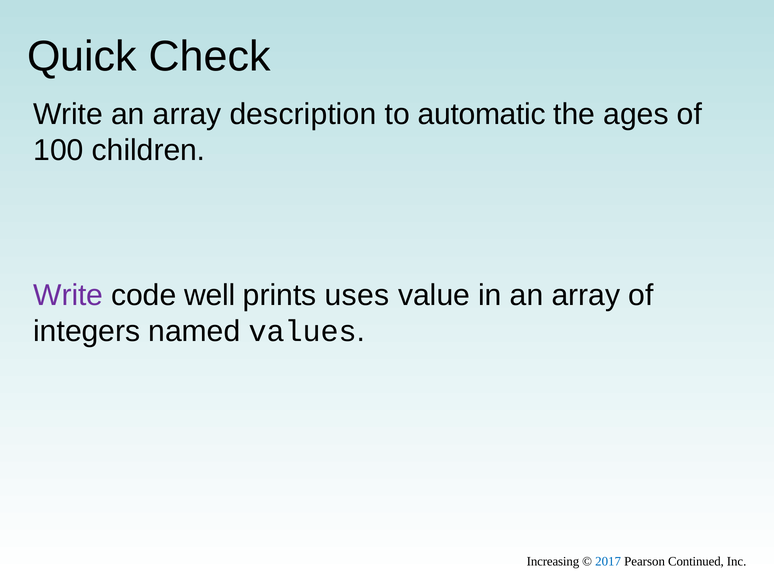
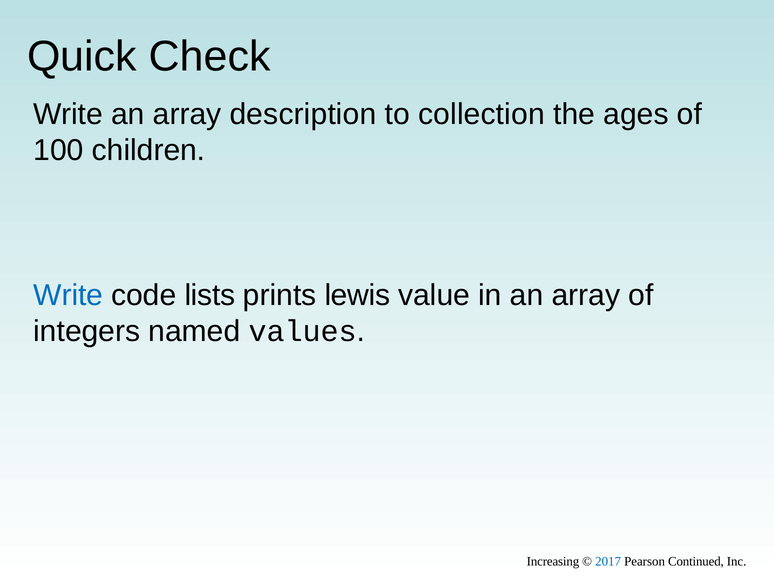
automatic: automatic -> collection
Write at (68, 295) colour: purple -> blue
well: well -> lists
uses: uses -> lewis
